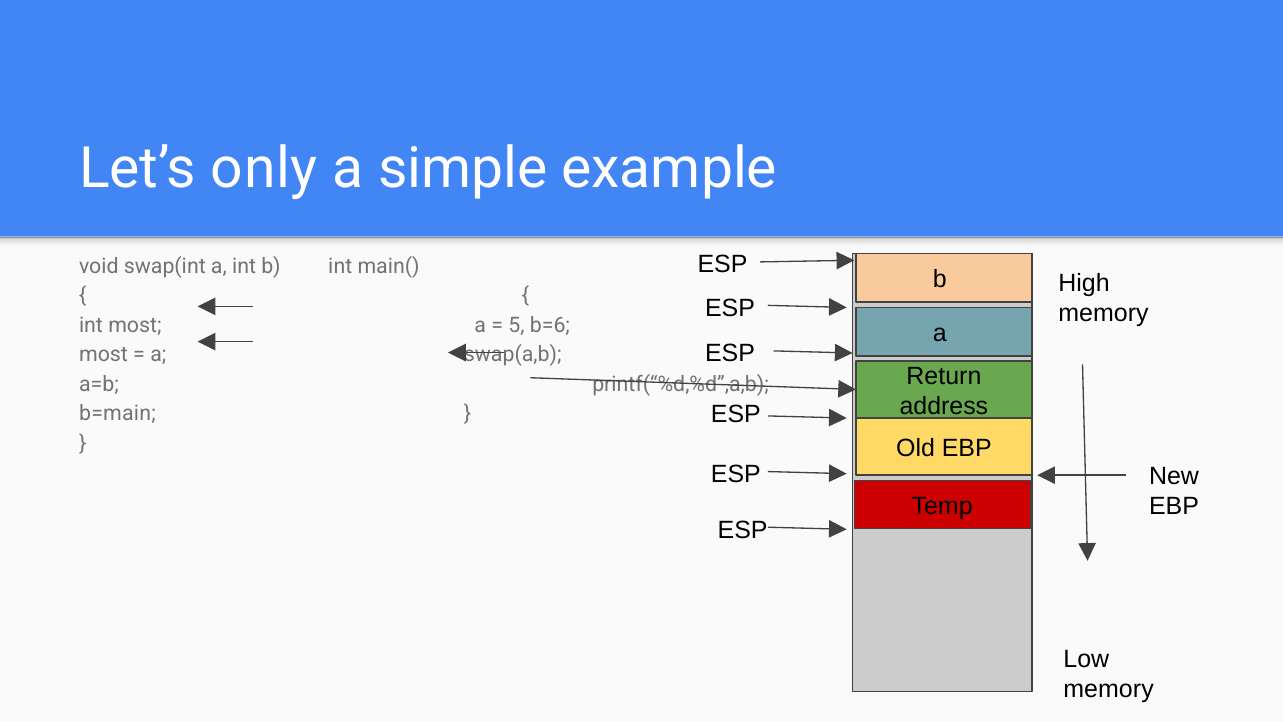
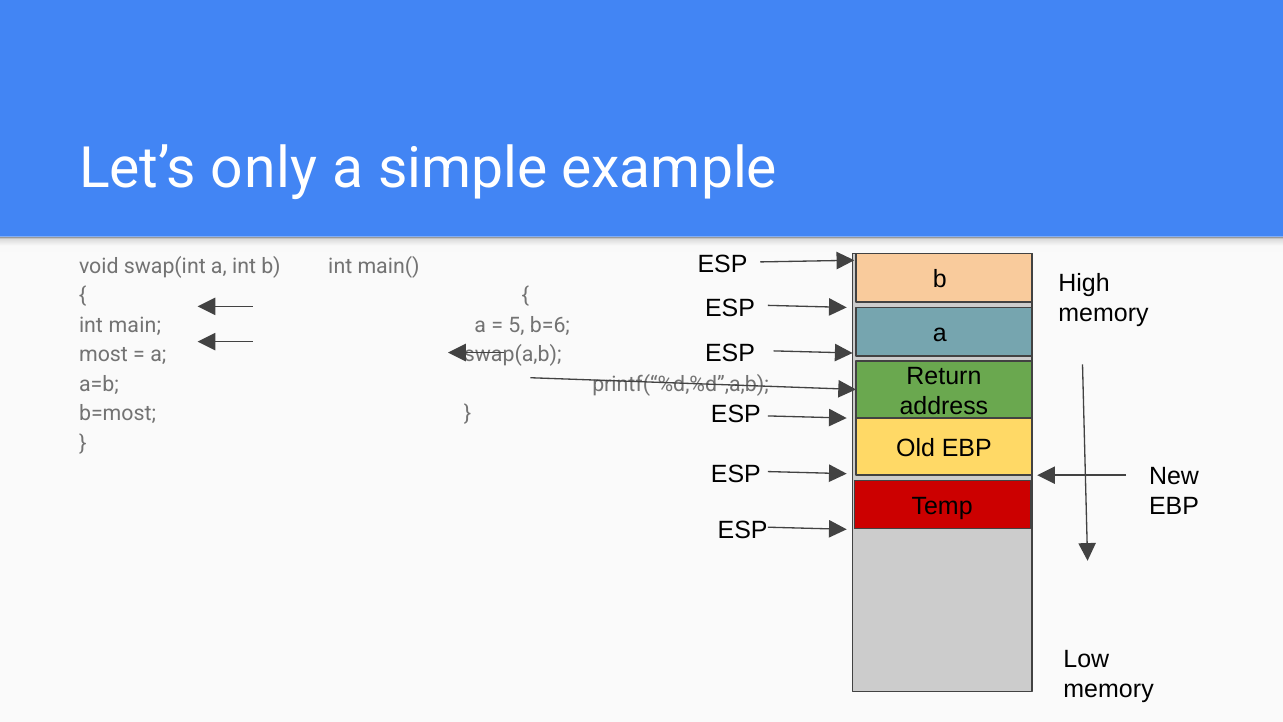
int most: most -> main
b=main: b=main -> b=most
